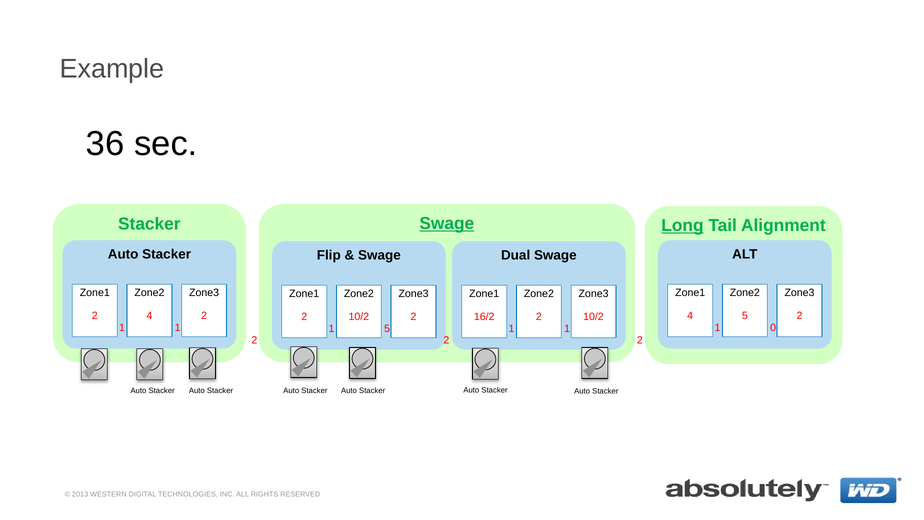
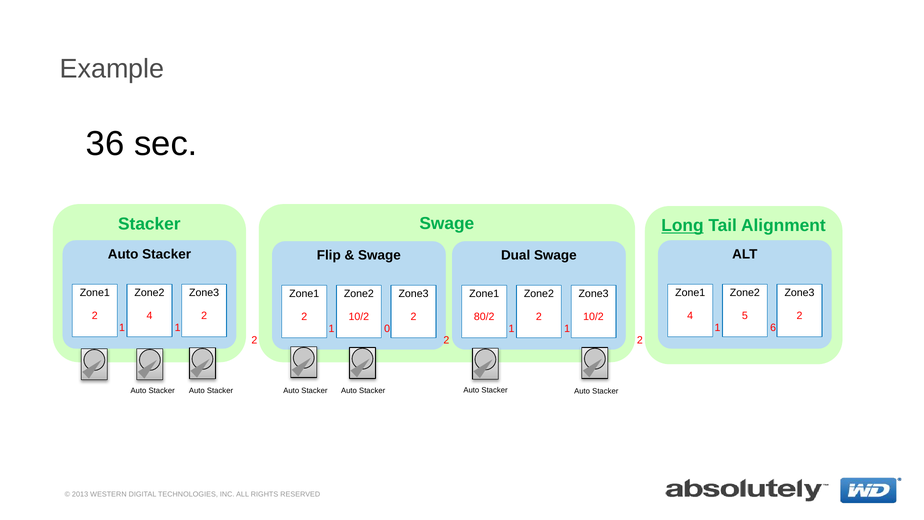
Swage at (447, 223) underline: present -> none
16/2: 16/2 -> 80/2
0: 0 -> 6
1 5: 5 -> 0
